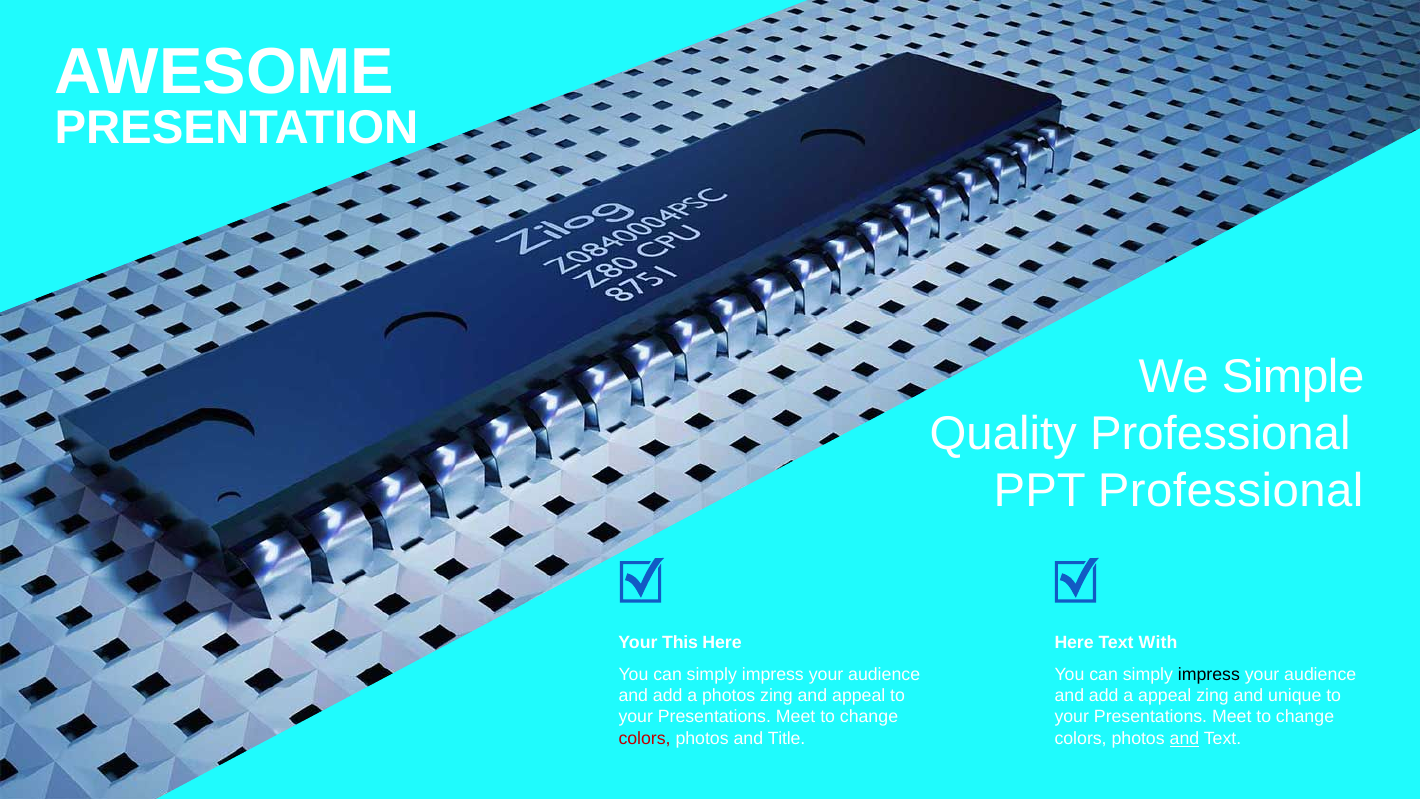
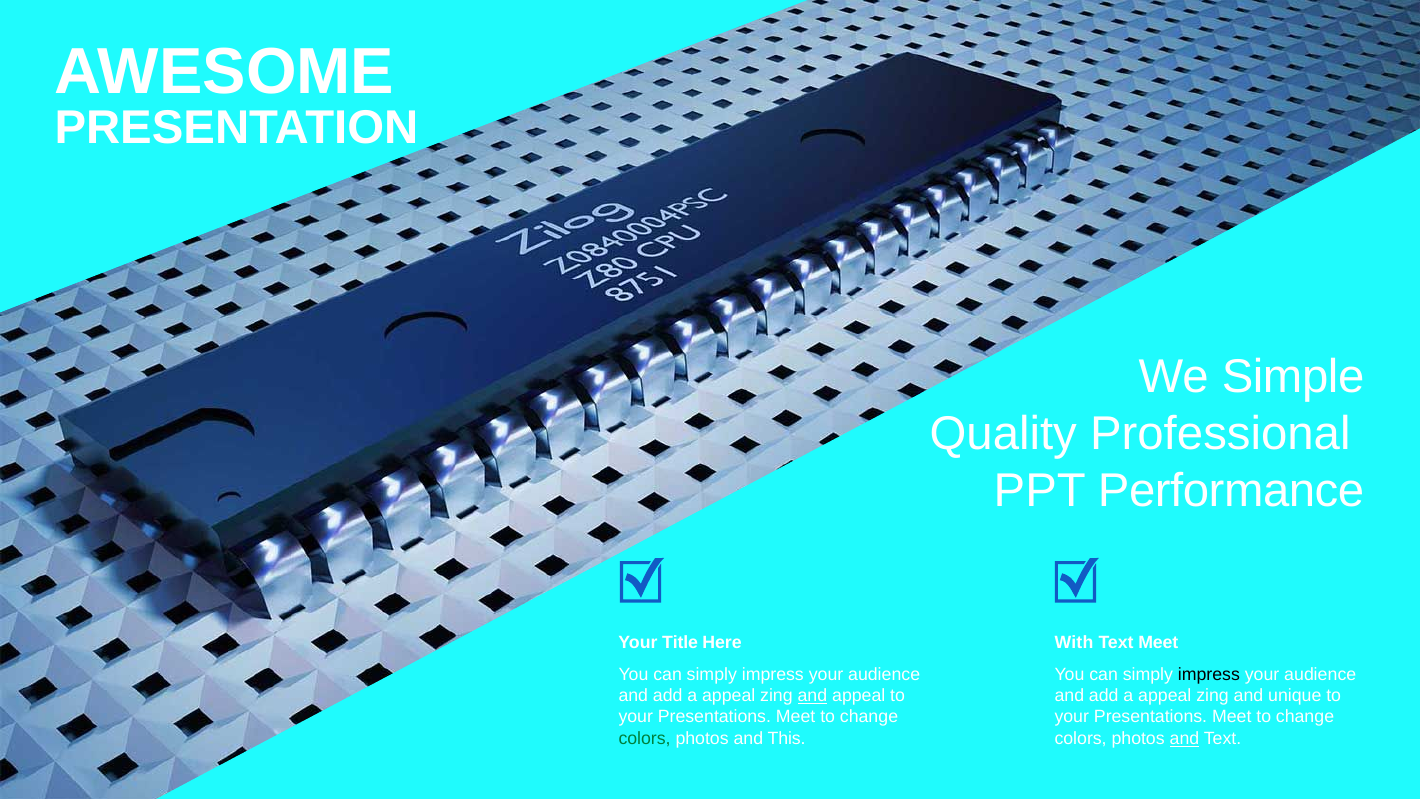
PPT Professional: Professional -> Performance
This: This -> Title
Here at (1074, 642): Here -> With
Text With: With -> Meet
photos at (729, 696): photos -> appeal
and at (812, 696) underline: none -> present
colors at (645, 738) colour: red -> green
Title: Title -> This
